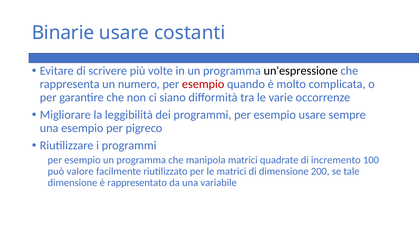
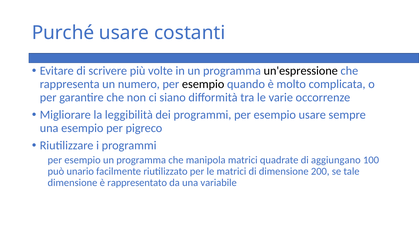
Binarie: Binarie -> Purché
esempio at (203, 84) colour: red -> black
incremento: incremento -> aggiungano
valore: valore -> unario
